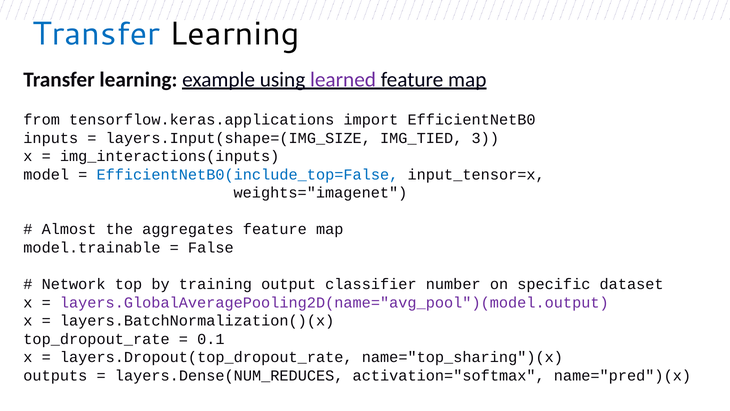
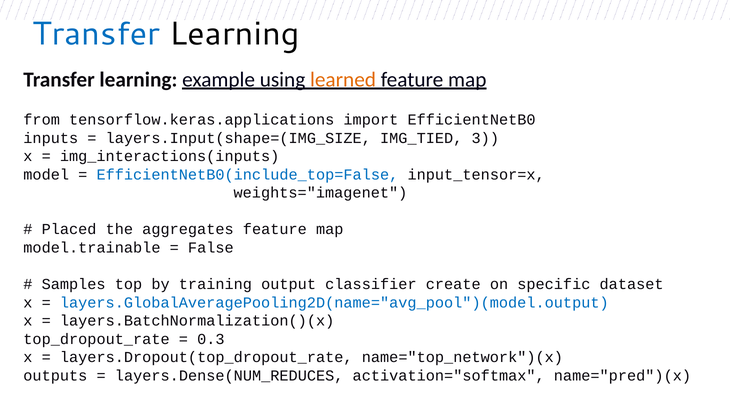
learned colour: purple -> orange
Almost: Almost -> Placed
Network: Network -> Samples
number: number -> create
layers.GlobalAveragePooling2D(name="avg_pool")(model.output colour: purple -> blue
0.1: 0.1 -> 0.3
name="top_sharing")(x: name="top_sharing")(x -> name="top_network")(x
